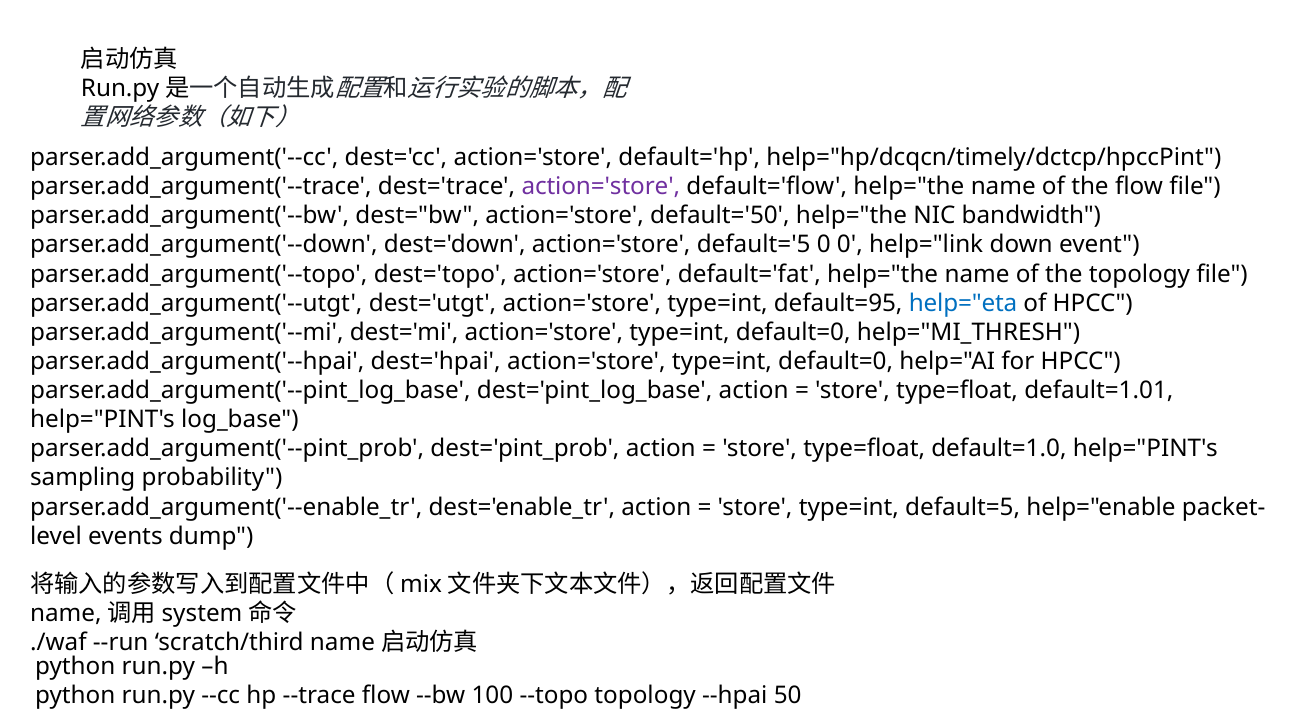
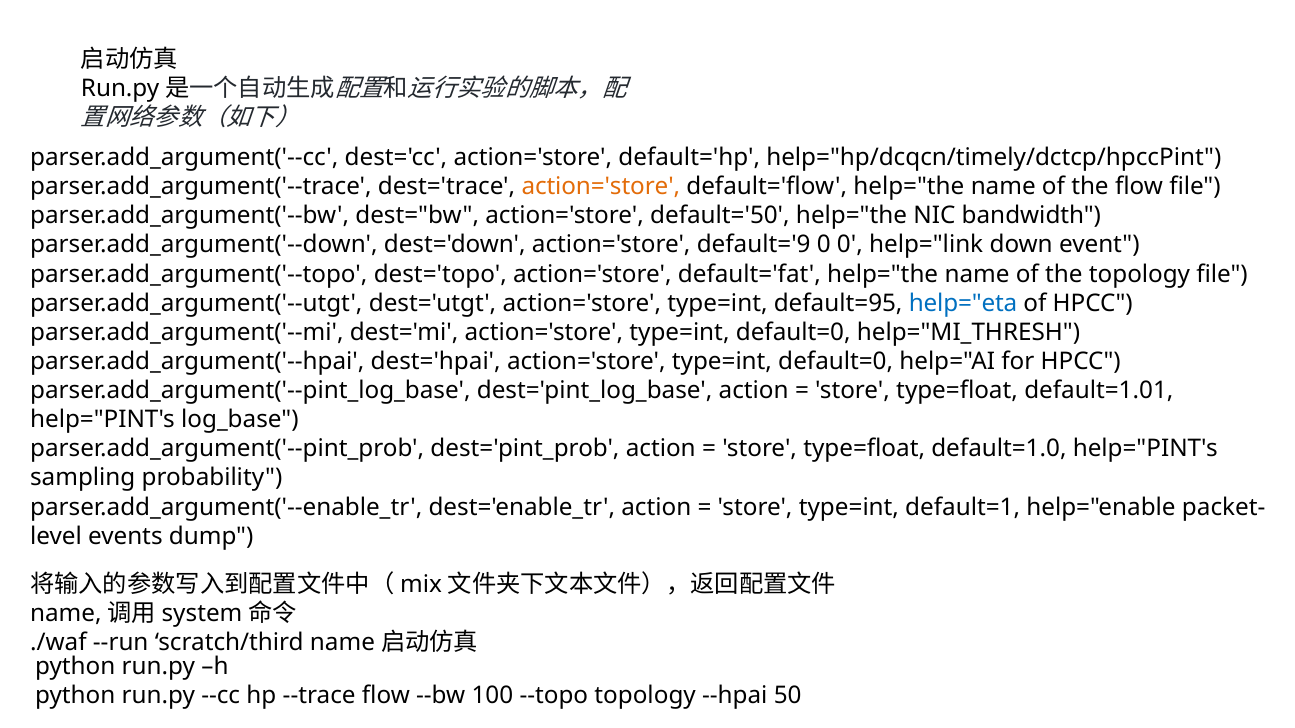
action='store at (601, 187) colour: purple -> orange
default='5: default='5 -> default='9
default=5: default=5 -> default=1
